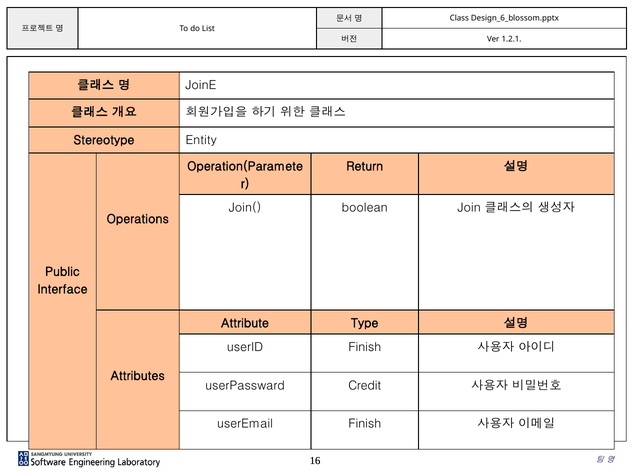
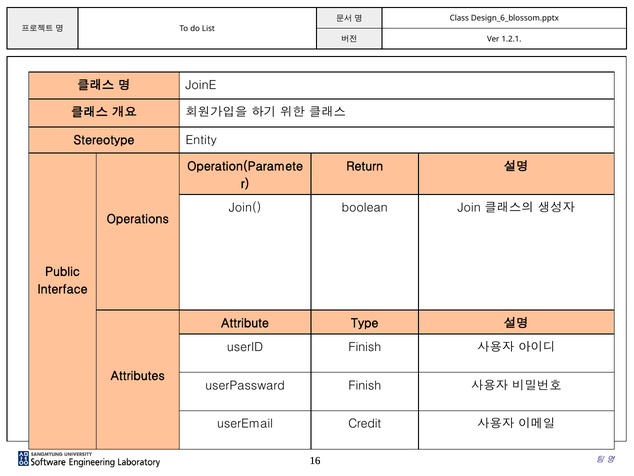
userPassward Credit: Credit -> Finish
userEmail Finish: Finish -> Credit
